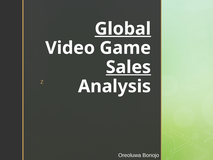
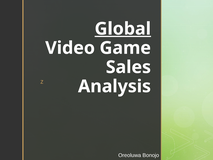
Sales underline: present -> none
